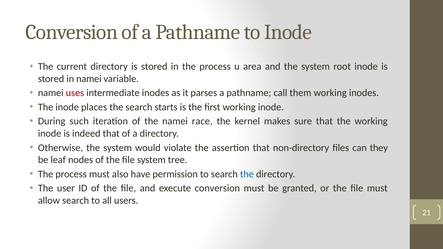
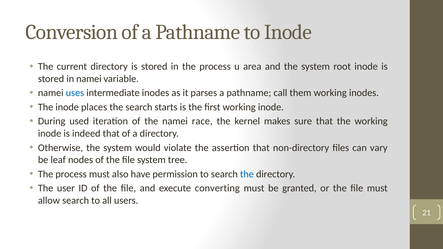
uses colour: red -> blue
such: such -> used
they: they -> vary
execute conversion: conversion -> converting
